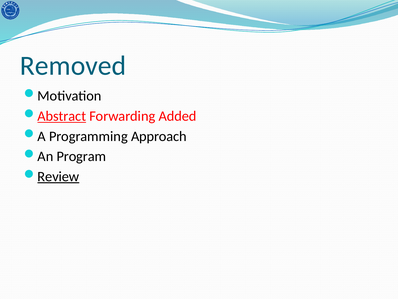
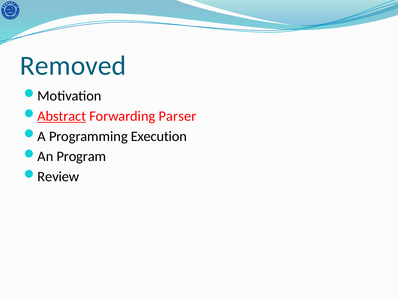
Added: Added -> Parser
Approach: Approach -> Execution
Review underline: present -> none
